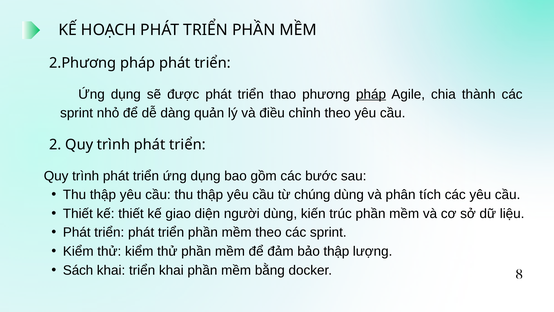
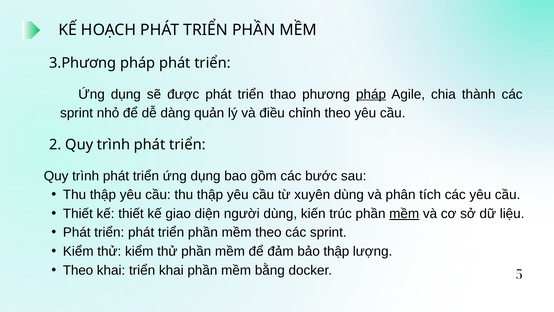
2.Phương: 2.Phương -> 3.Phương
chúng: chúng -> xuyên
mềm at (404, 213) underline: none -> present
Sách at (78, 270): Sách -> Theo
8: 8 -> 5
